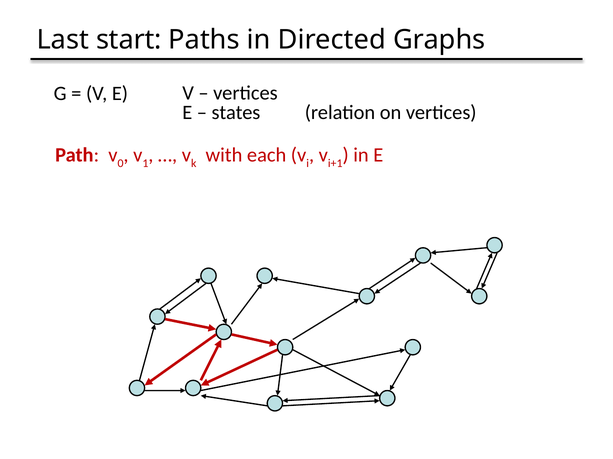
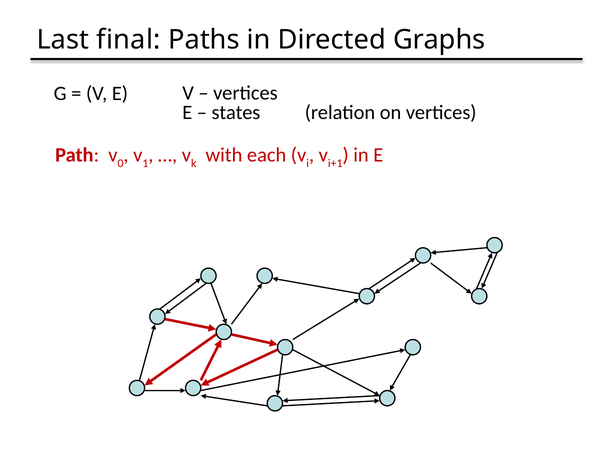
start: start -> final
